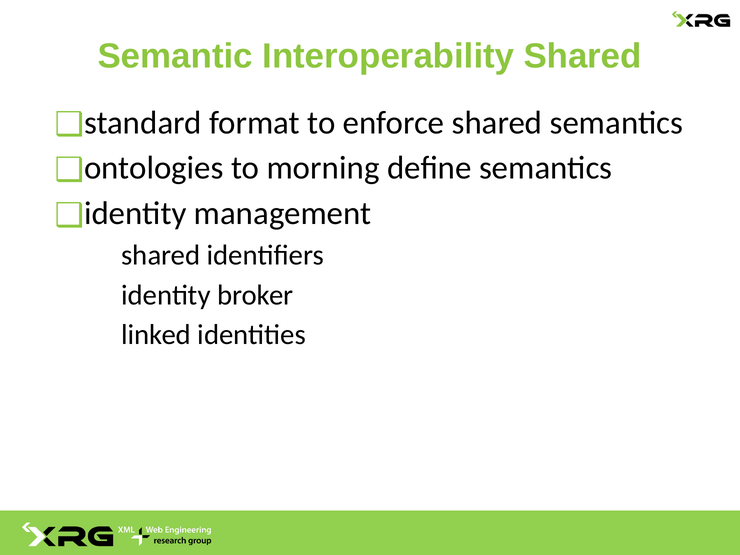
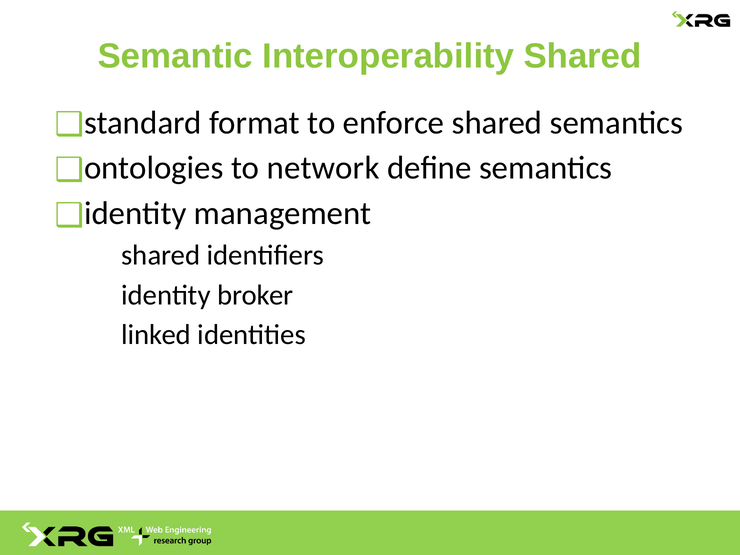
morning: morning -> network
